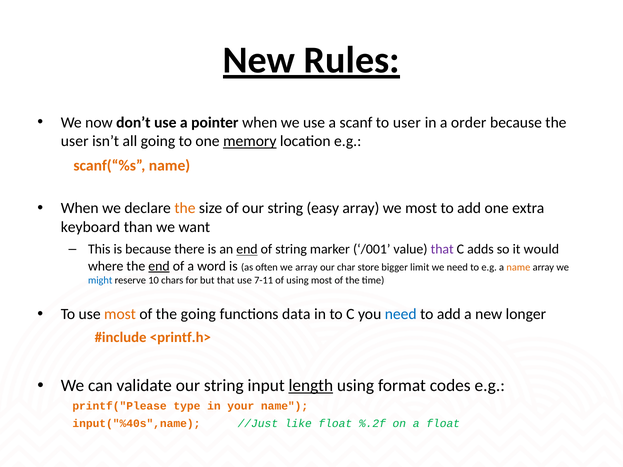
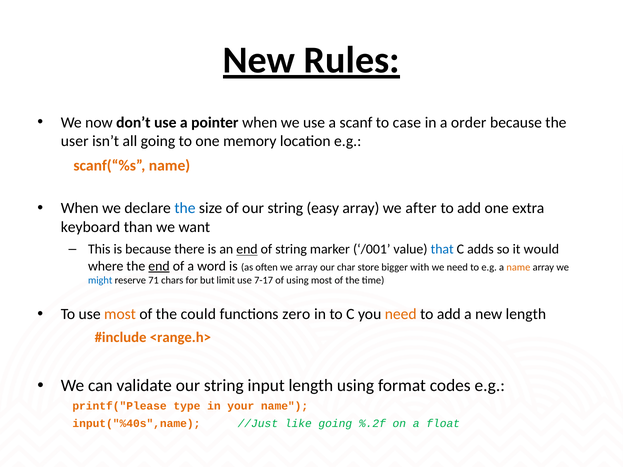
to user: user -> case
memory underline: present -> none
the at (185, 208) colour: orange -> blue
we most: most -> after
that at (442, 249) colour: purple -> blue
limit: limit -> with
10: 10 -> 71
but that: that -> limit
7-11: 7-11 -> 7-17
the going: going -> could
data: data -> zero
need at (401, 314) colour: blue -> orange
new longer: longer -> length
<printf.h>: <printf.h> -> <range.h>
length at (311, 386) underline: present -> none
like float: float -> going
